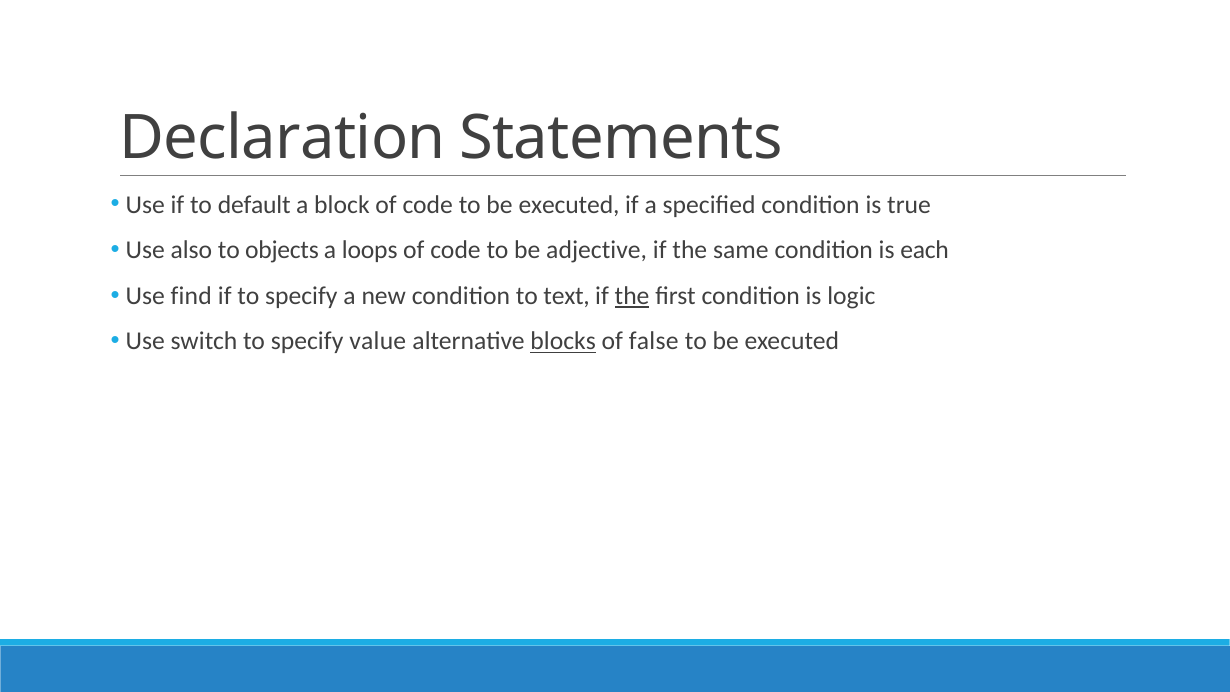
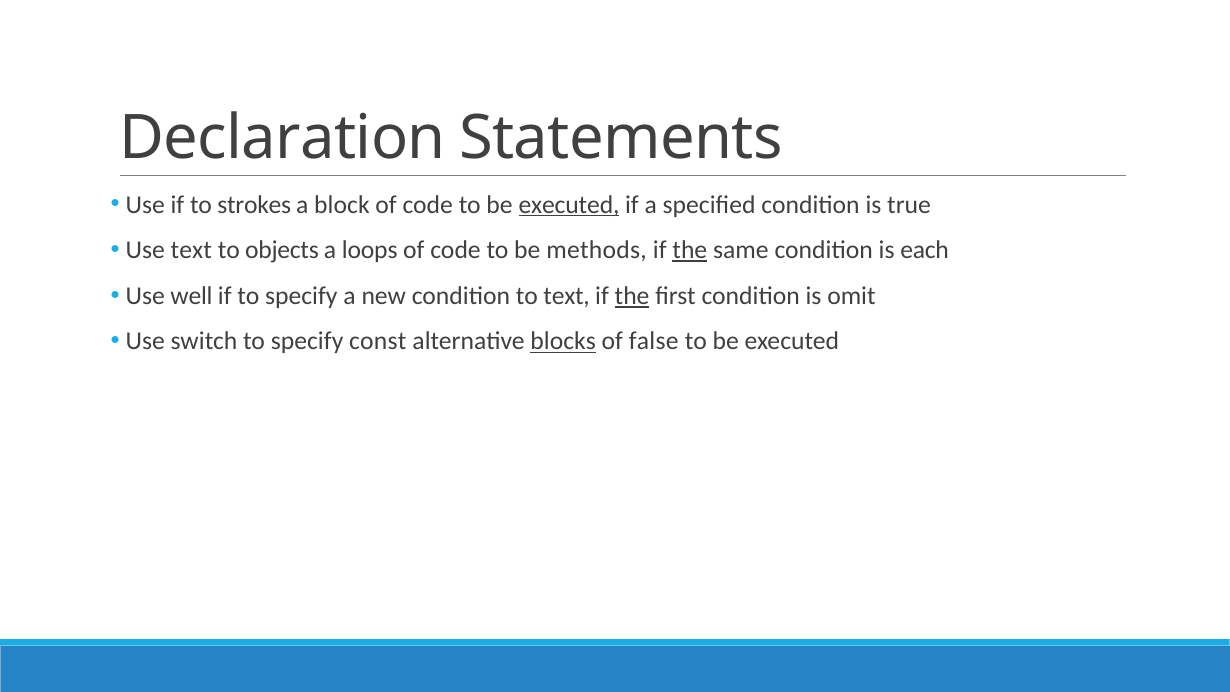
default: default -> strokes
executed at (569, 205) underline: none -> present
Use also: also -> text
adjective: adjective -> methods
the at (690, 250) underline: none -> present
find: find -> well
logic: logic -> omit
value: value -> const
